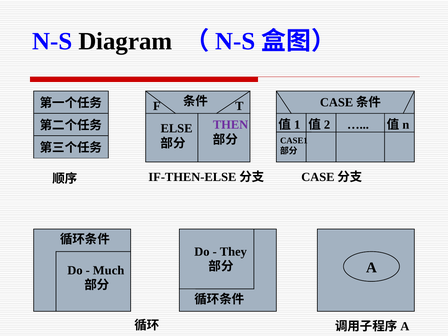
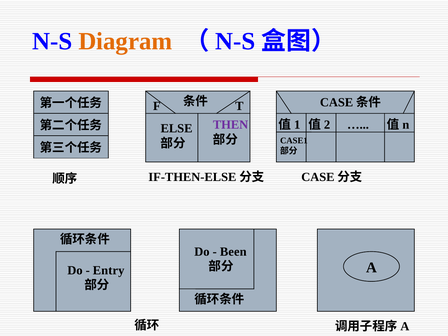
Diagram colour: black -> orange
They: They -> Been
Much: Much -> Entry
